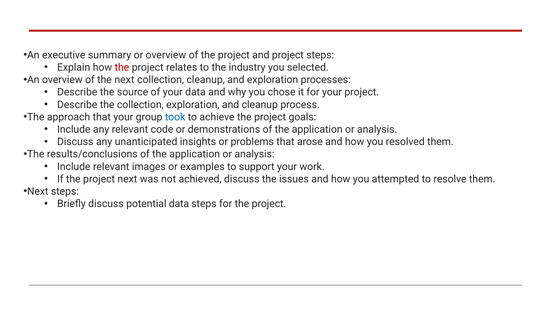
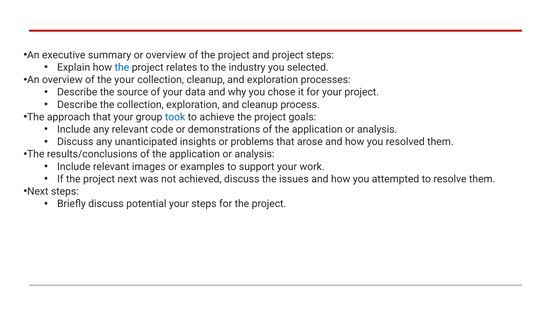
the at (122, 67) colour: red -> blue
the next: next -> your
potential data: data -> your
